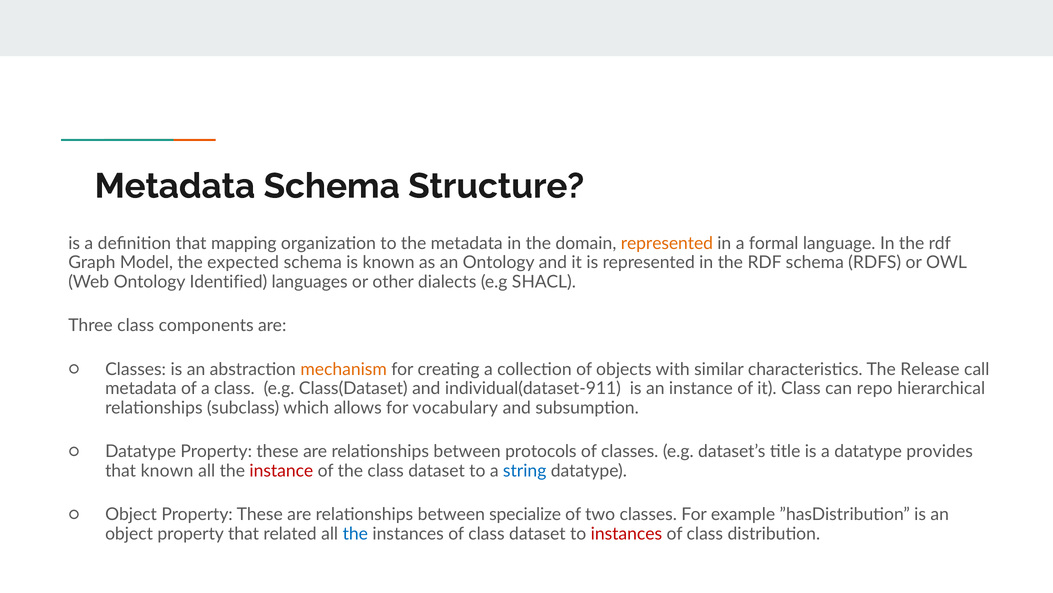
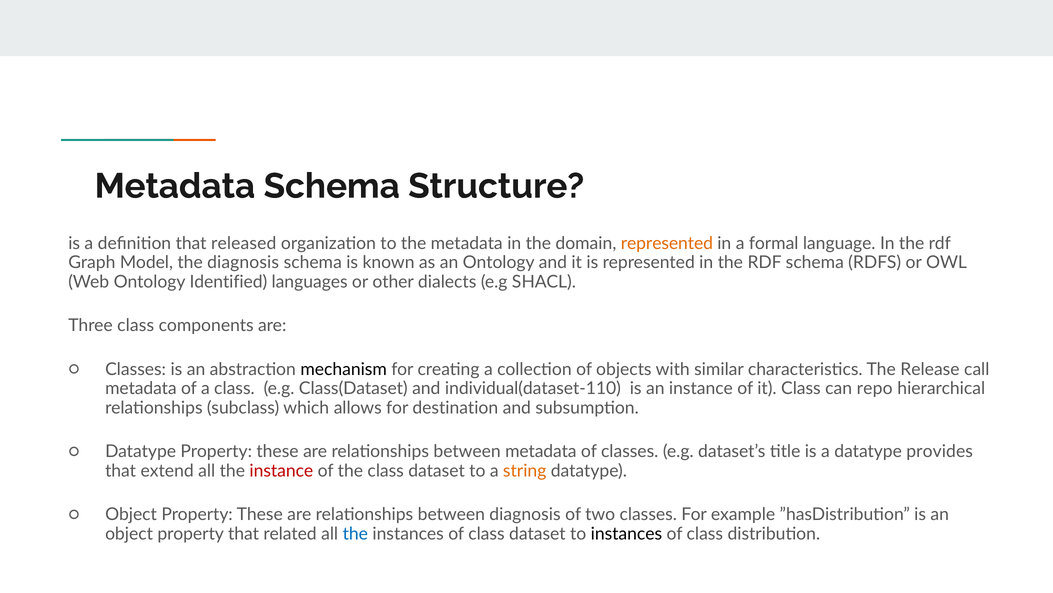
mapping: mapping -> released
the expected: expected -> diagnosis
mechanism colour: orange -> black
individual(dataset-911: individual(dataset-911 -> individual(dataset-110
vocabulary: vocabulary -> destination
between protocols: protocols -> metadata
that known: known -> extend
string colour: blue -> orange
between specialize: specialize -> diagnosis
instances at (626, 533) colour: red -> black
